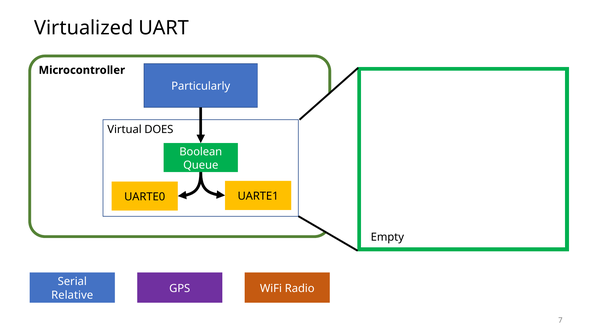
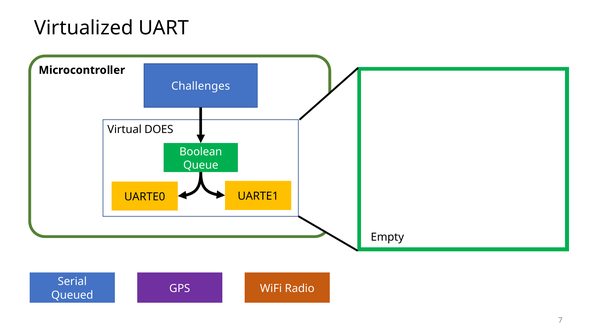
Particularly: Particularly -> Challenges
Relative: Relative -> Queued
